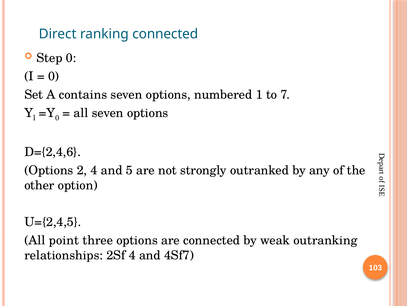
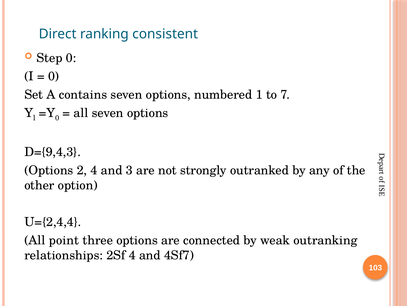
ranking connected: connected -> consistent
D={2,4,6: D={2,4,6 -> D={9,4,3
5: 5 -> 3
U={2,4,5: U={2,4,5 -> U={2,4,4
